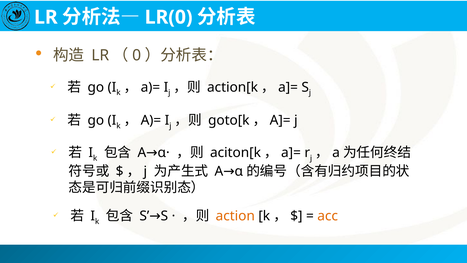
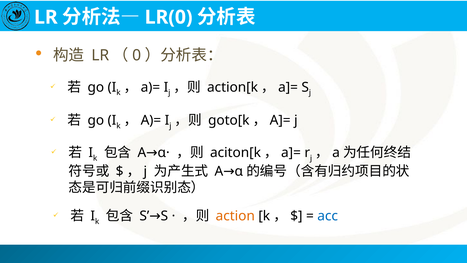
acc colour: orange -> blue
